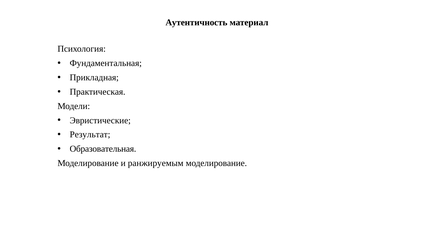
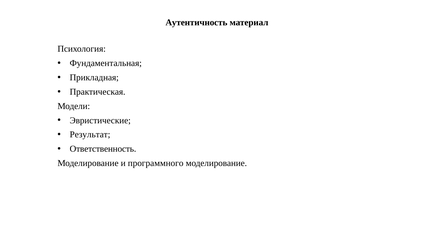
Образовательная: Образовательная -> Ответственность
ранжируемым: ранжируемым -> программного
